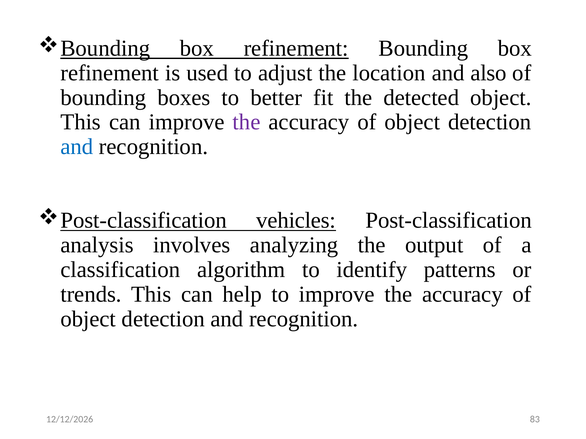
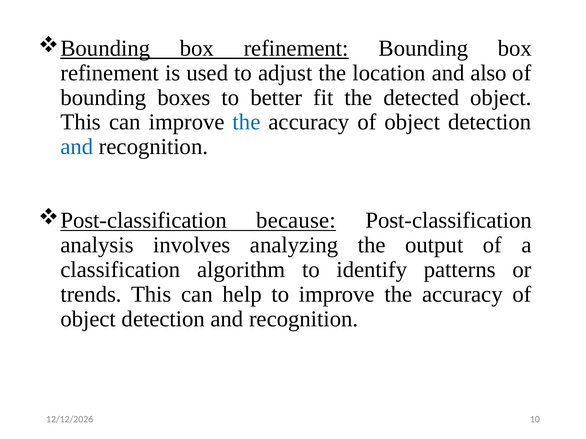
the at (247, 122) colour: purple -> blue
vehicles: vehicles -> because
83: 83 -> 10
